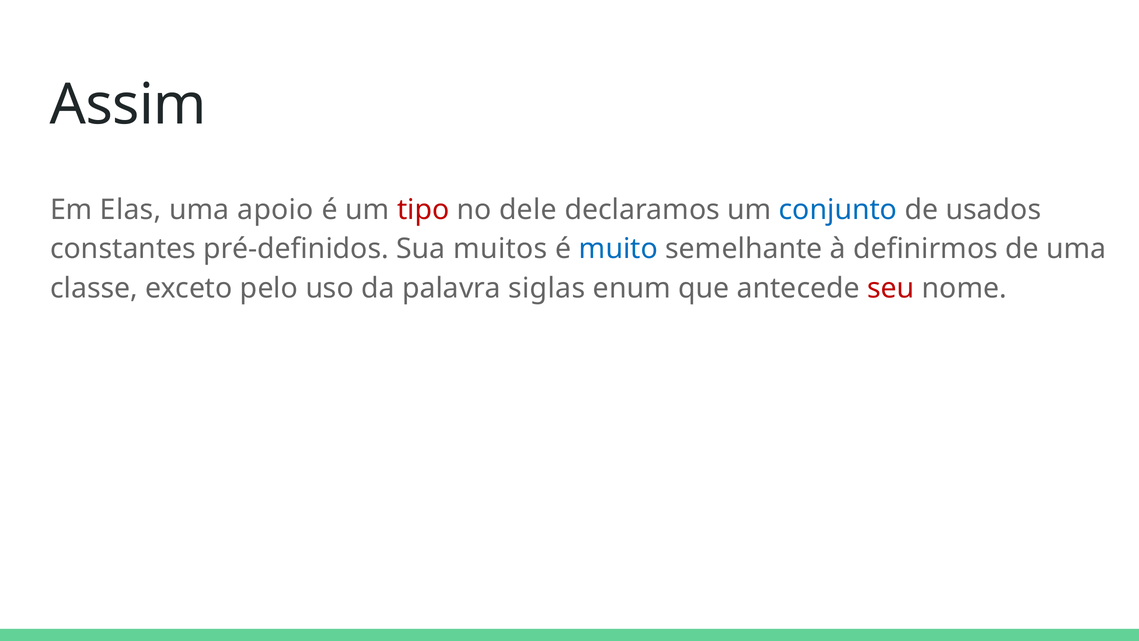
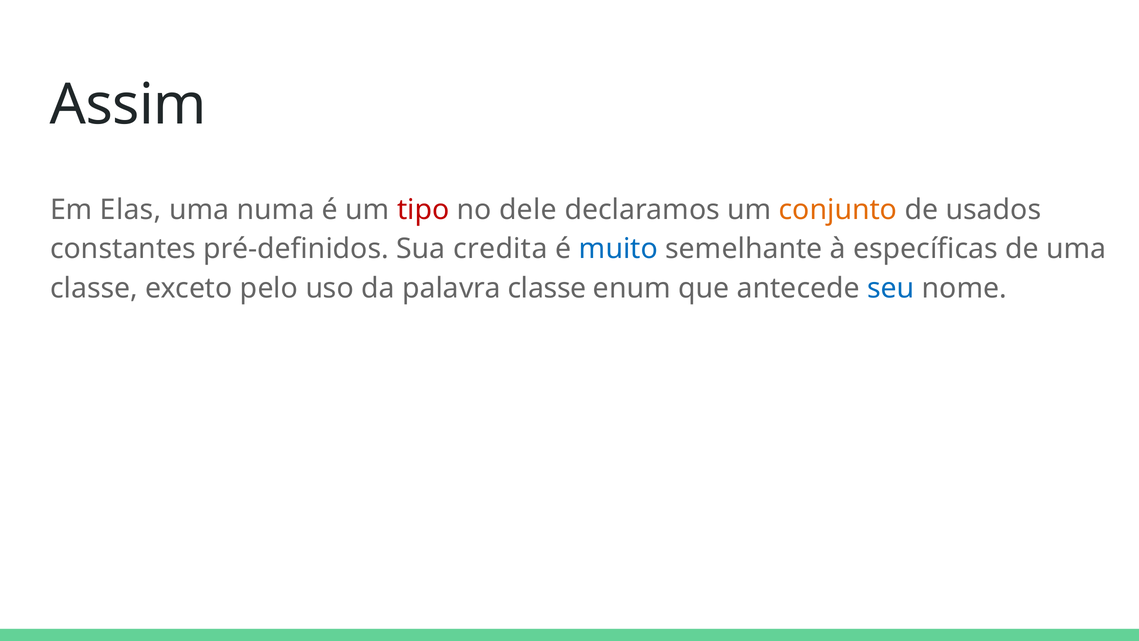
apoio: apoio -> numa
conjunto colour: blue -> orange
muitos: muitos -> credita
definirmos: definirmos -> específicas
palavra siglas: siglas -> classe
seu colour: red -> blue
